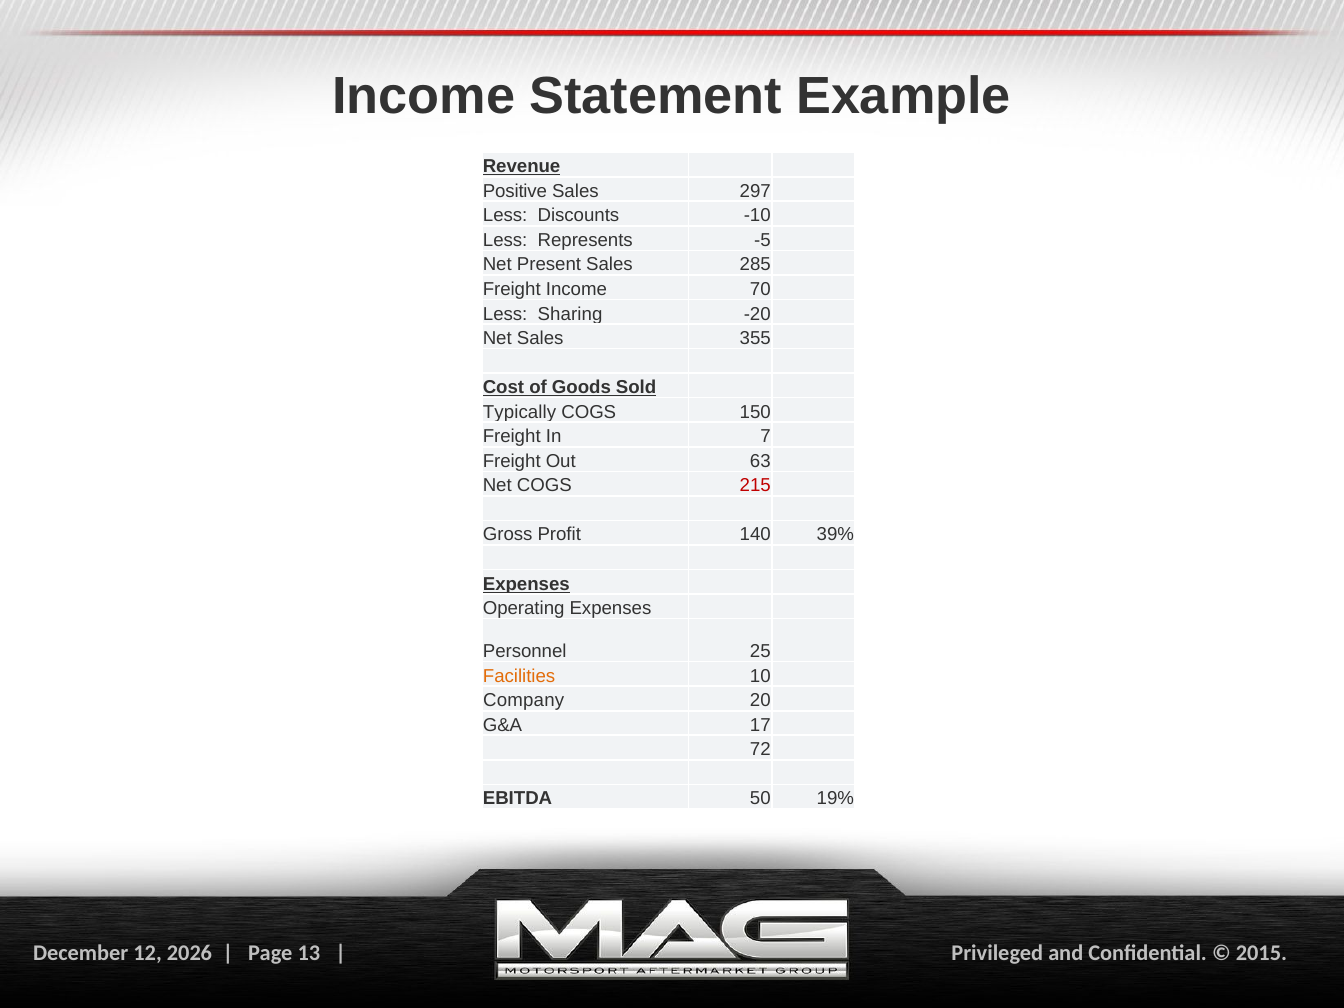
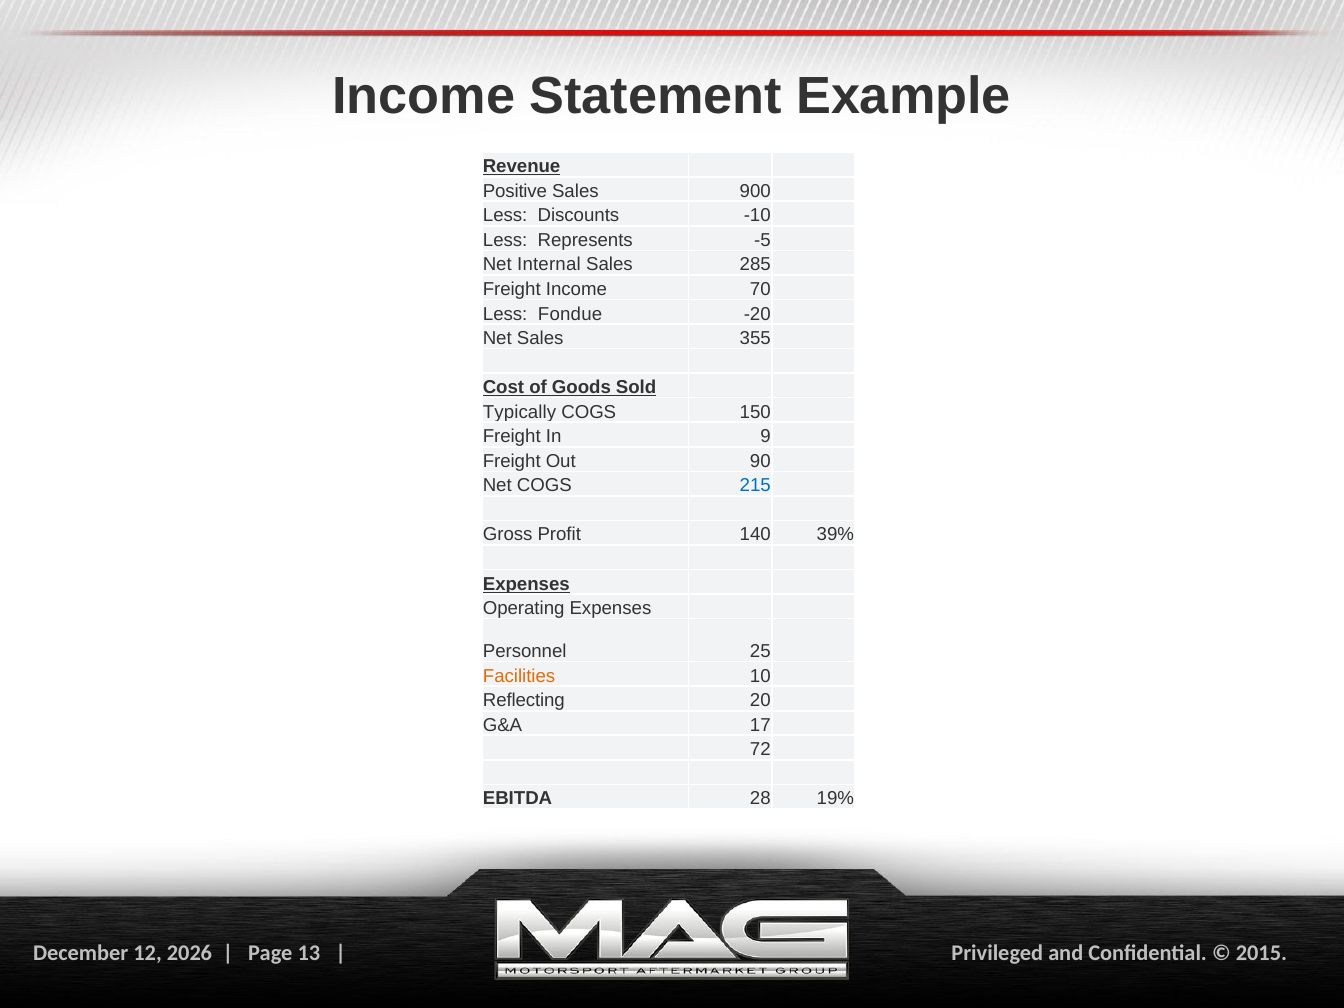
297: 297 -> 900
Present: Present -> Internal
Sharing: Sharing -> Fondue
7: 7 -> 9
63: 63 -> 90
215 colour: red -> blue
Company: Company -> Reflecting
50: 50 -> 28
